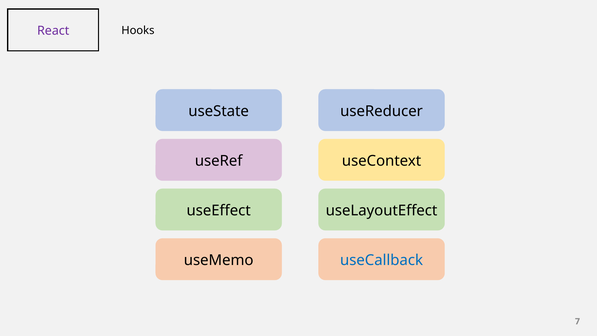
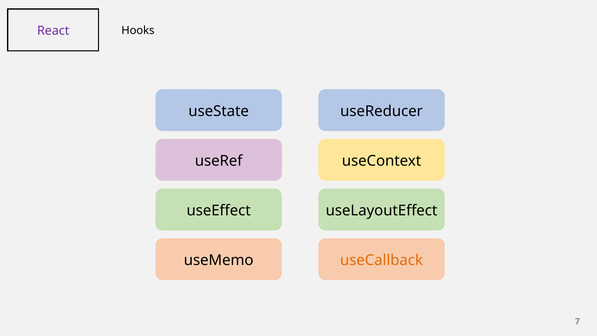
useCallback colour: blue -> orange
